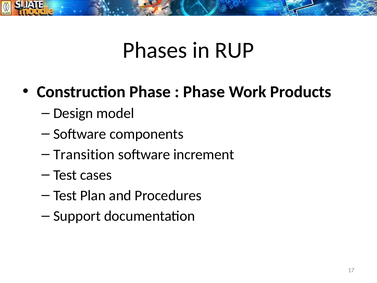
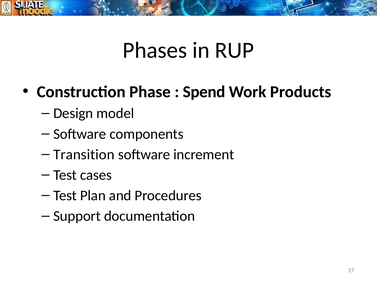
Phase at (204, 92): Phase -> Spend
